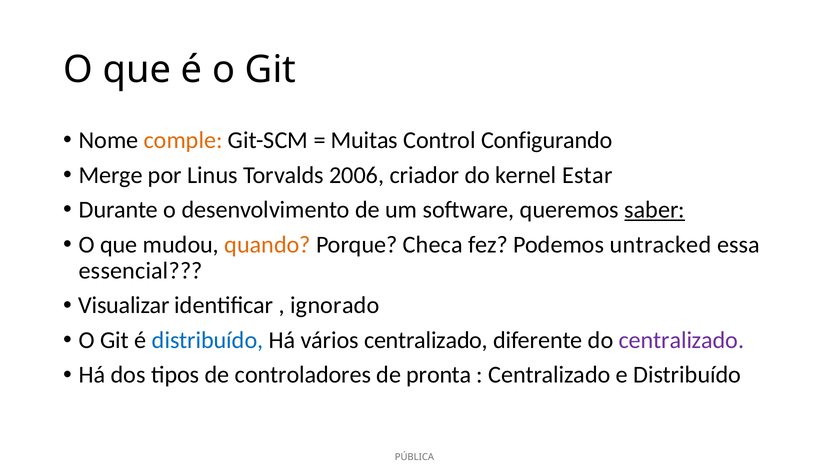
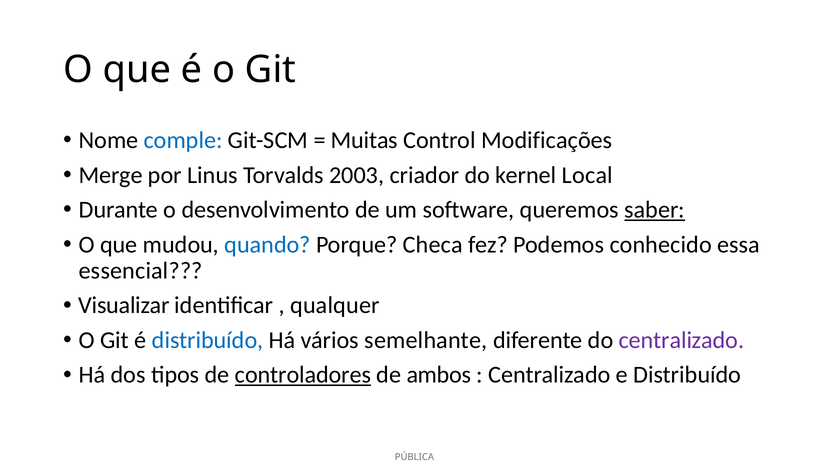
comple colour: orange -> blue
Configurando: Configurando -> Modificações
2006: 2006 -> 2003
Estar: Estar -> Local
quando colour: orange -> blue
untracked: untracked -> conhecido
ignorado: ignorado -> qualquer
vários centralizado: centralizado -> semelhante
controladores underline: none -> present
pronta: pronta -> ambos
